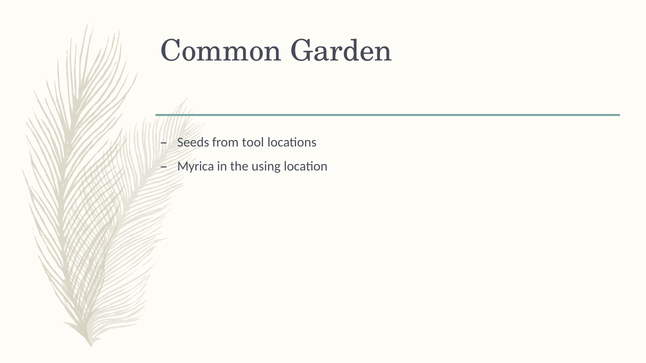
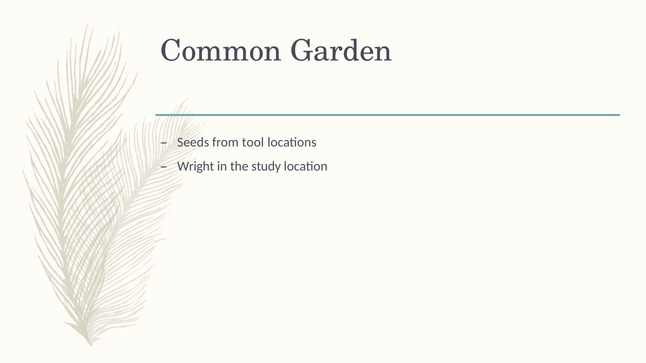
Myrica: Myrica -> Wright
using: using -> study
